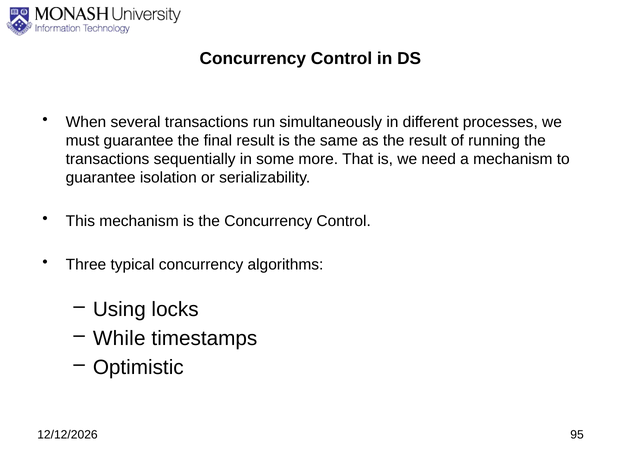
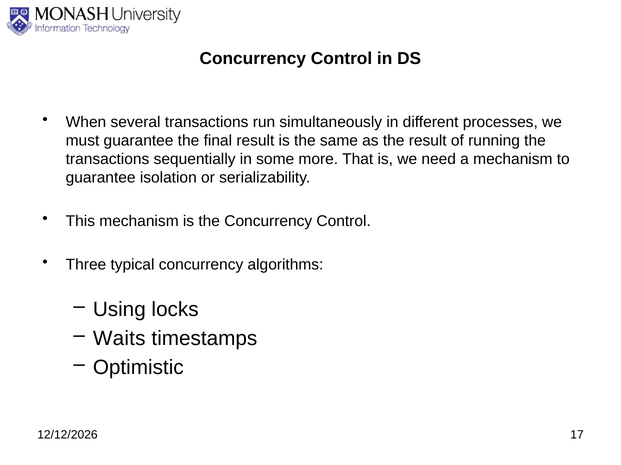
While: While -> Waits
95: 95 -> 17
